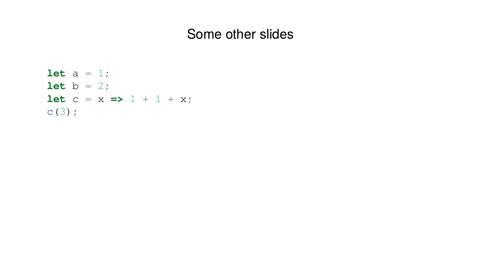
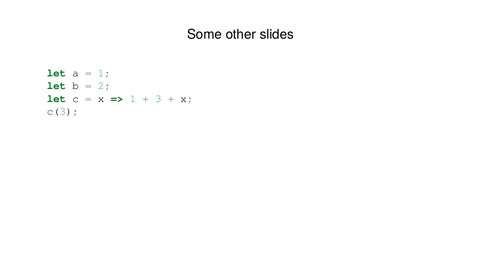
1 at (158, 98): 1 -> 3
